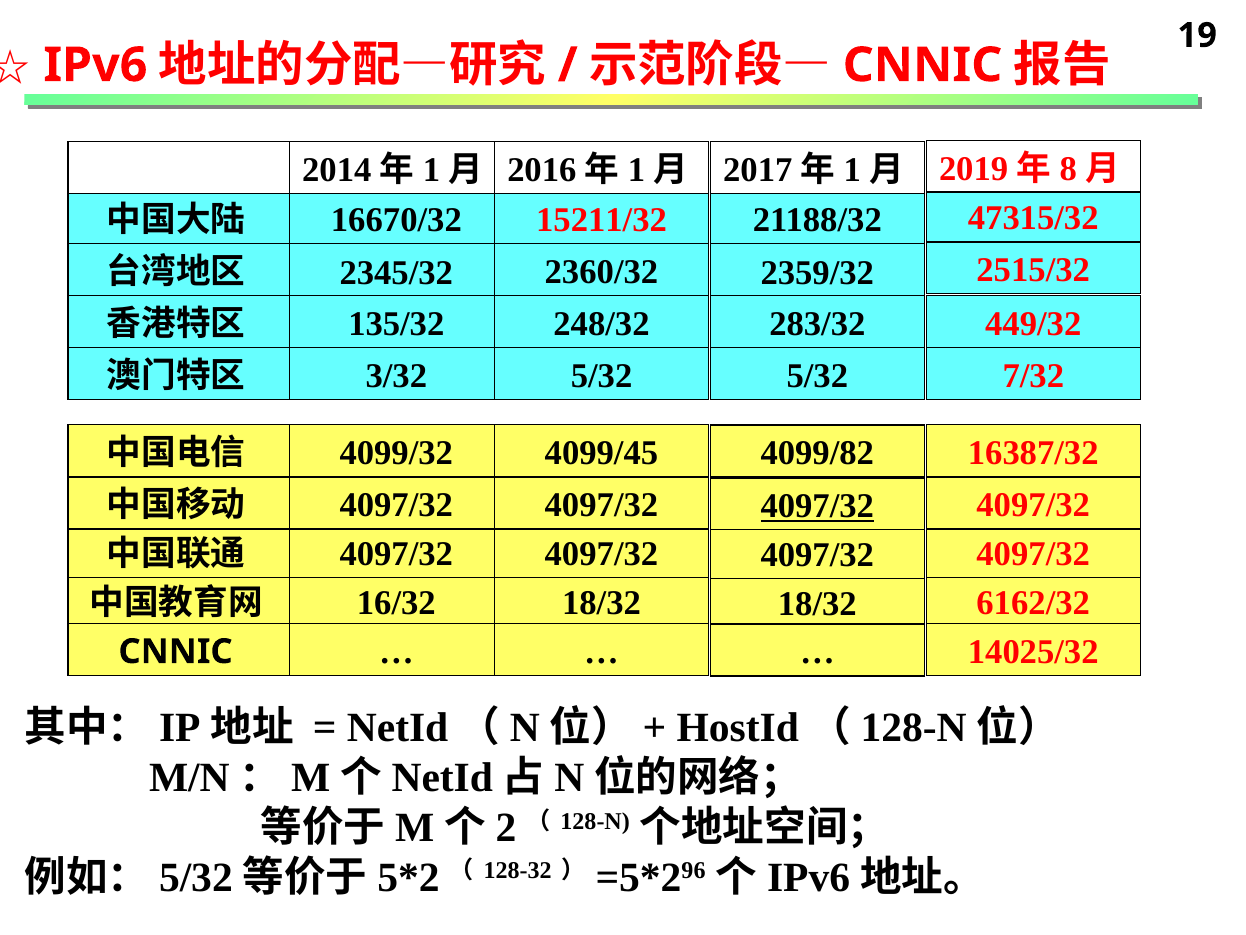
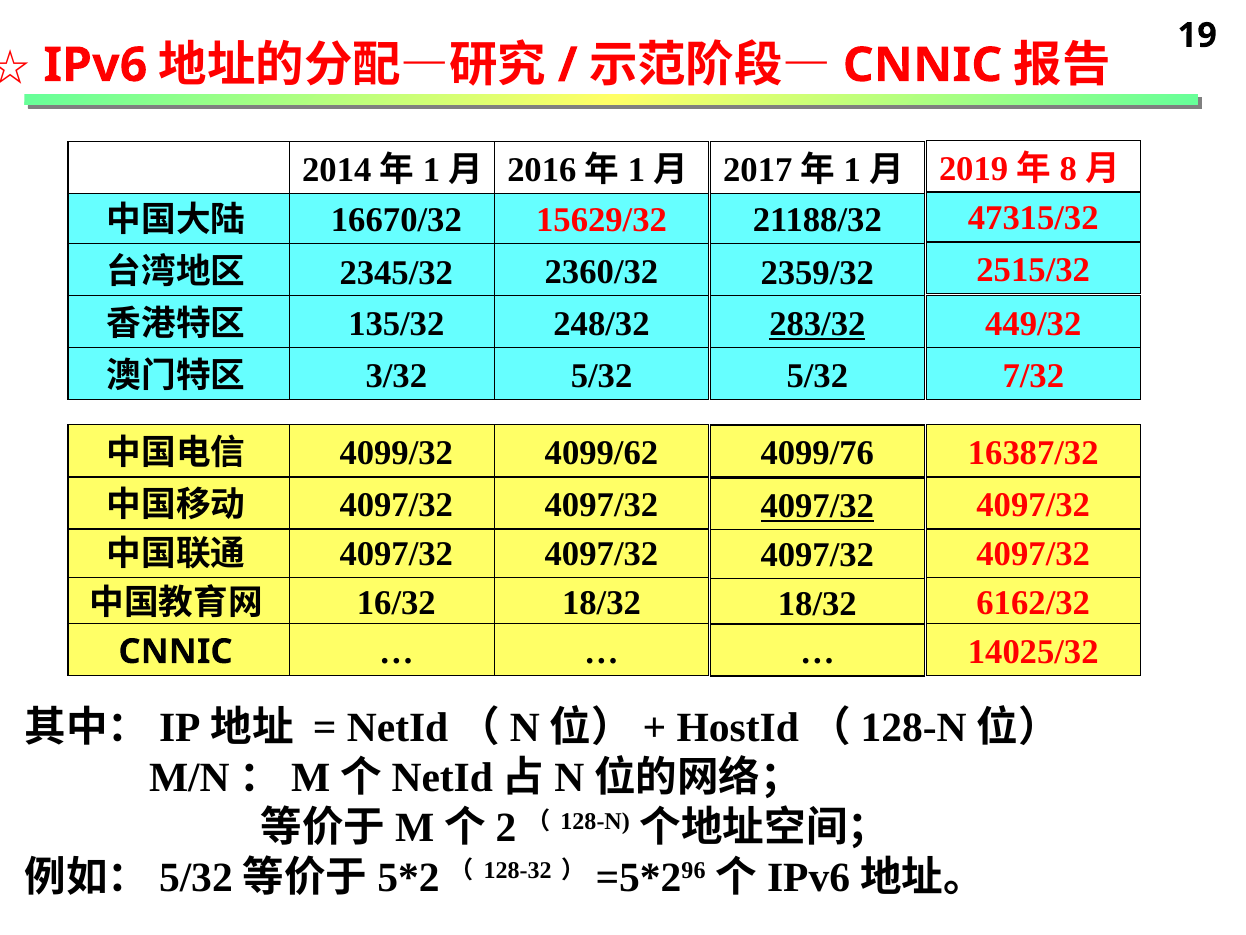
15211/32: 15211/32 -> 15629/32
283/32 underline: none -> present
4099/45: 4099/45 -> 4099/62
4099/82: 4099/82 -> 4099/76
